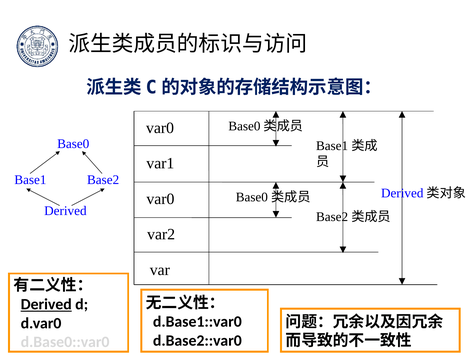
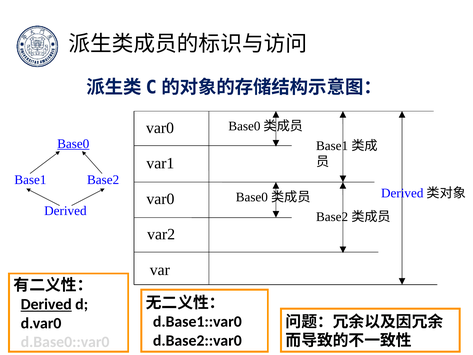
Base0 underline: none -> present
